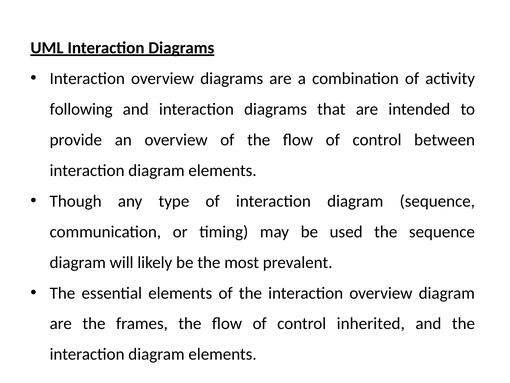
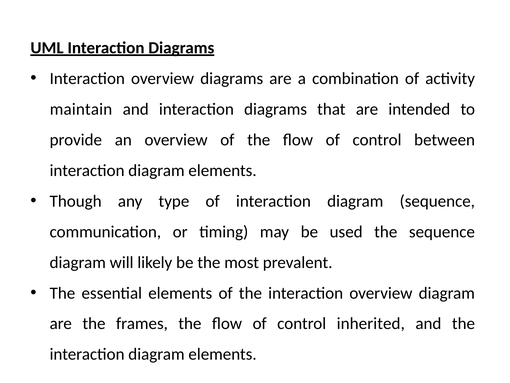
following: following -> maintain
